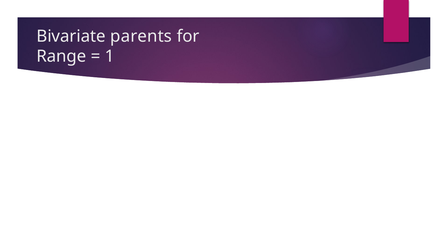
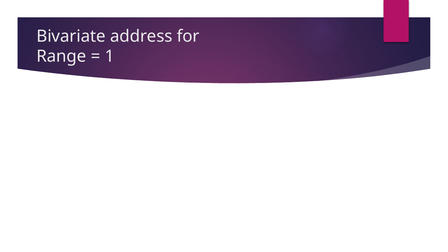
parents: parents -> address
